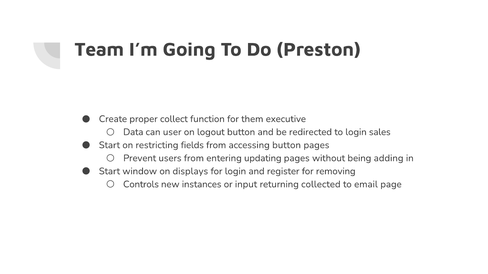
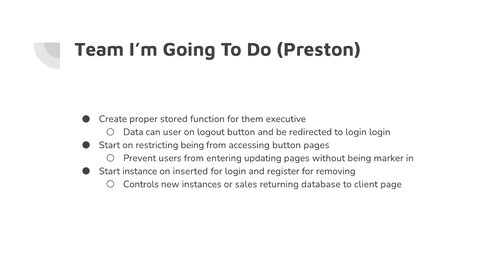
collect: collect -> stored
login sales: sales -> login
restricting fields: fields -> being
adding: adding -> marker
window: window -> instance
displays: displays -> inserted
input: input -> sales
collected: collected -> database
email: email -> client
